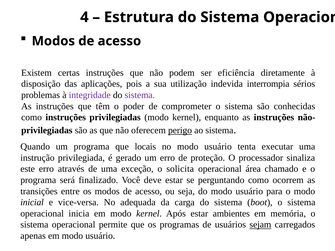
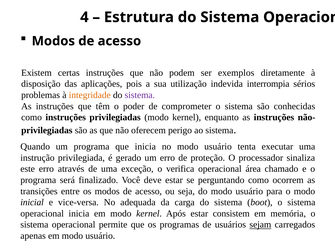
eficiência: eficiência -> exemplos
integridade colour: purple -> orange
perigo underline: present -> none
que locais: locais -> inicia
solicita: solicita -> verifica
ambientes: ambientes -> consistem
